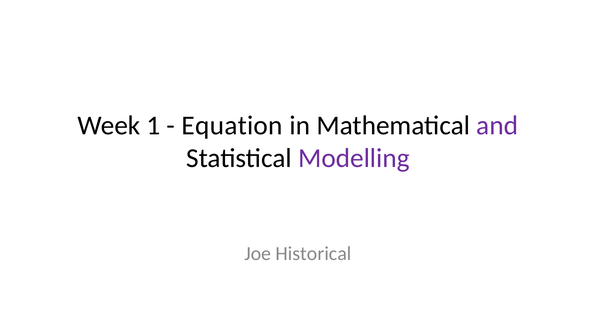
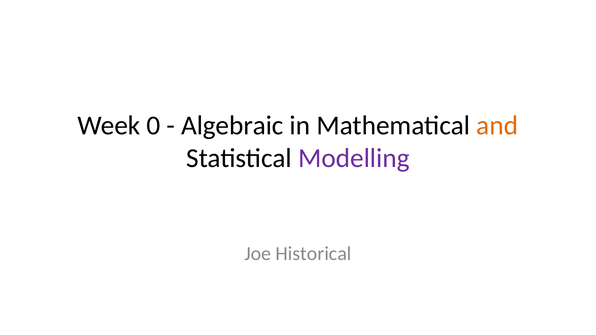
1: 1 -> 0
Equation: Equation -> Algebraic
and colour: purple -> orange
